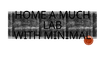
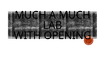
HOME at (30, 15): HOME -> MUCH
MINIMAL: MINIMAL -> OPENING
